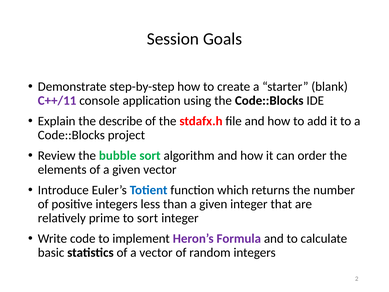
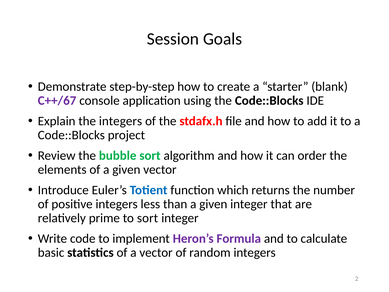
C++/11: C++/11 -> C++/67
the describe: describe -> integers
